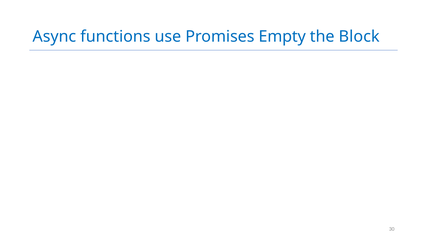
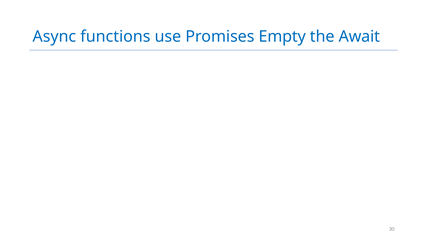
Block: Block -> Await
